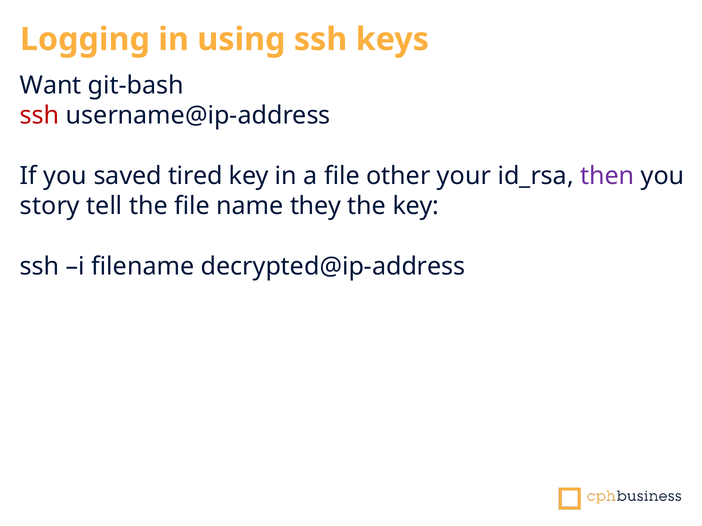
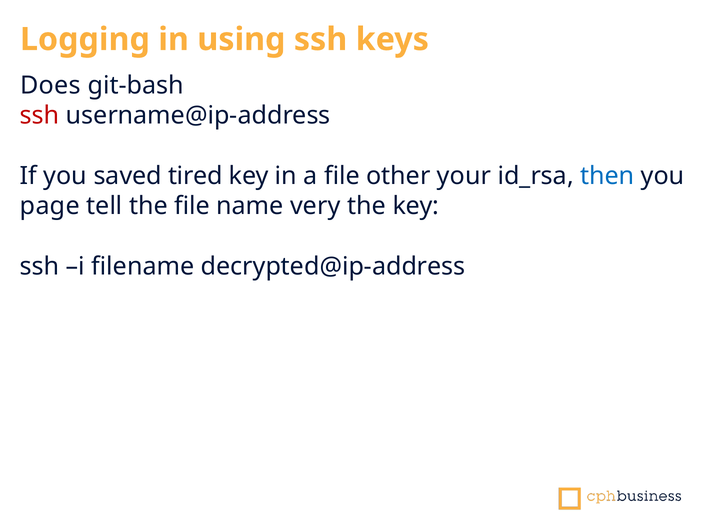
Want: Want -> Does
then colour: purple -> blue
story: story -> page
they: they -> very
